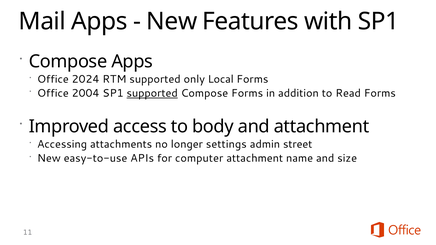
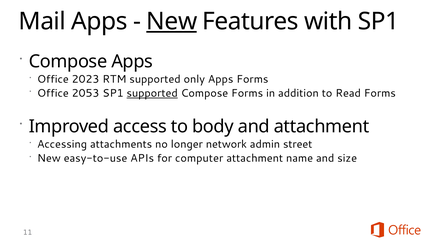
New at (172, 21) underline: none -> present
2024: 2024 -> 2023
only Local: Local -> Apps
2004: 2004 -> 2053
settings: settings -> network
